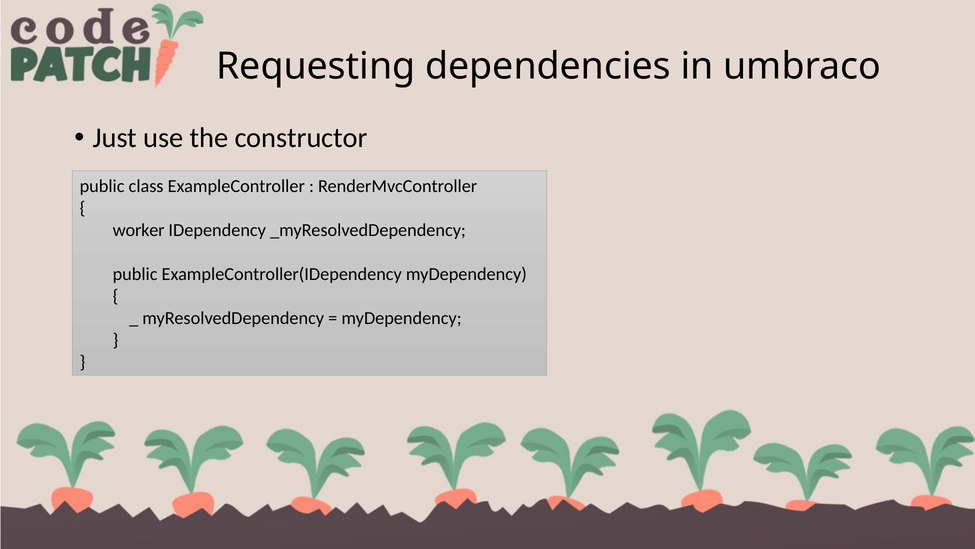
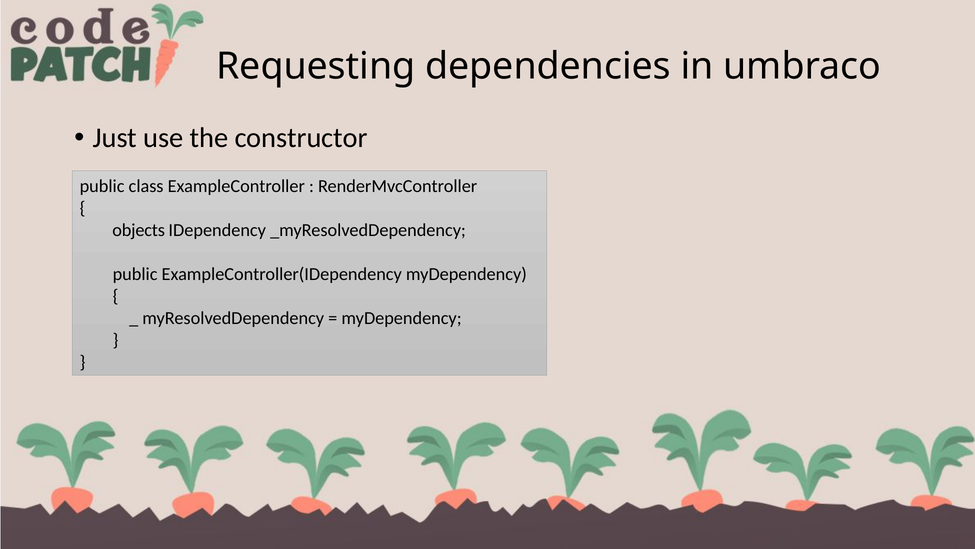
worker: worker -> objects
